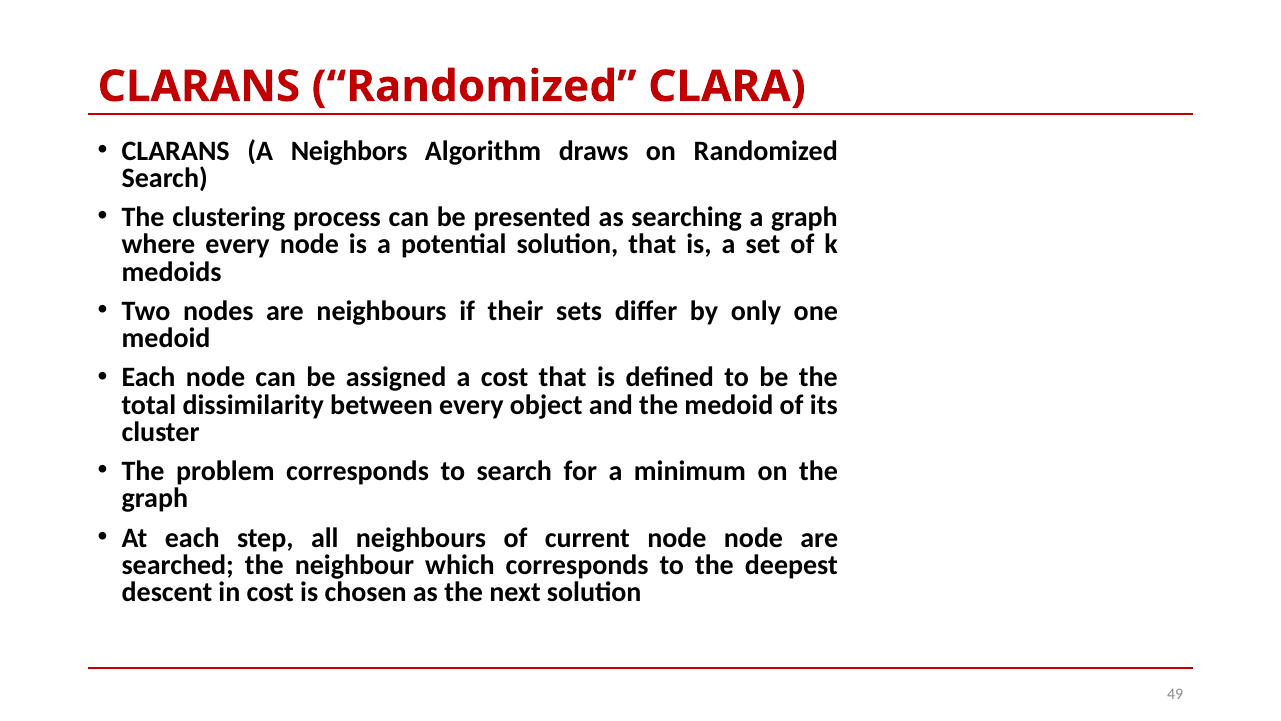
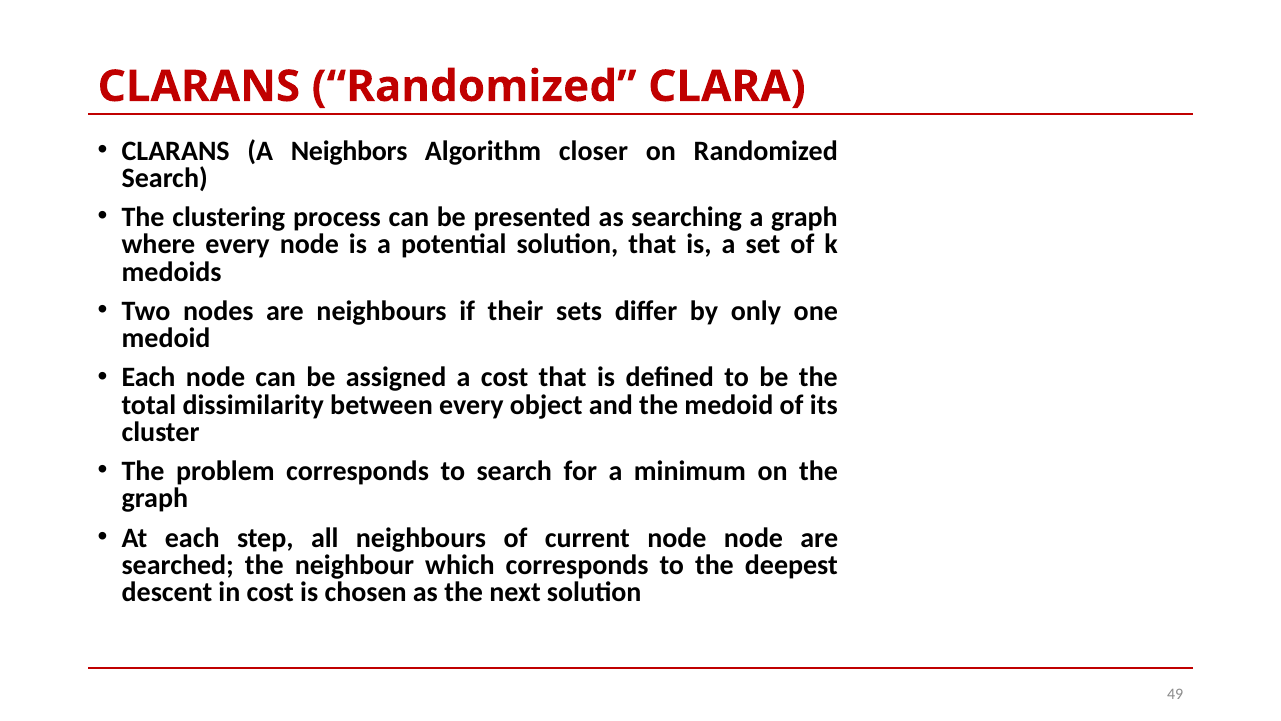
draws: draws -> closer
